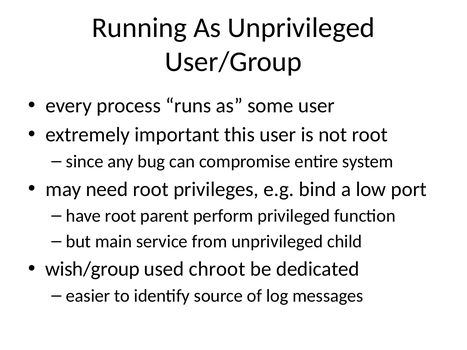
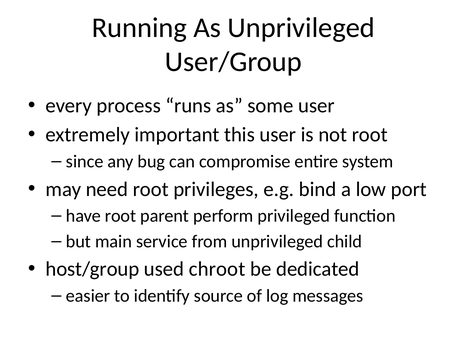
wish/group: wish/group -> host/group
